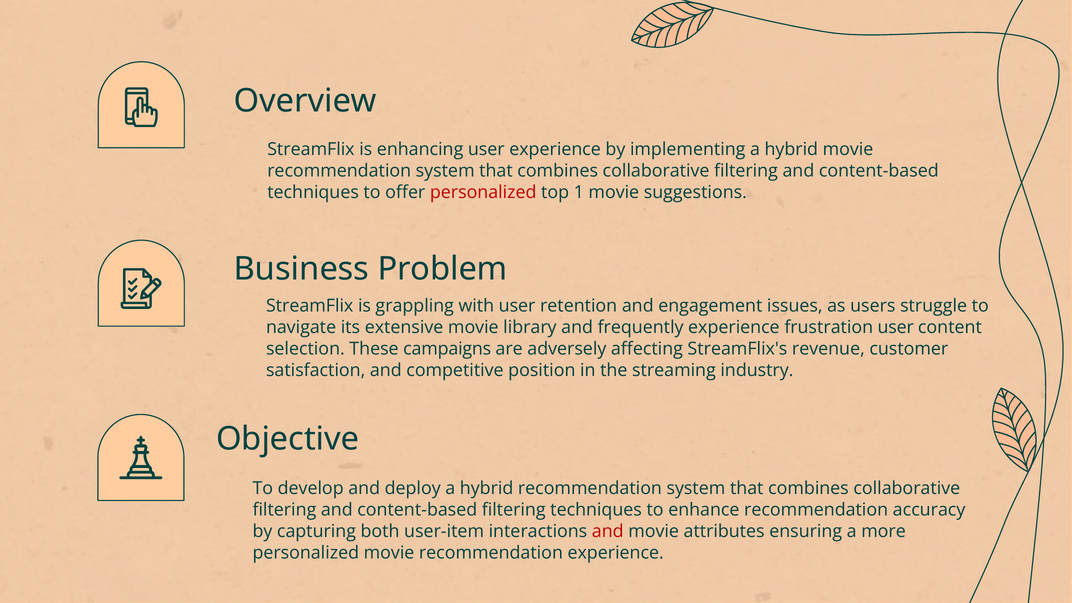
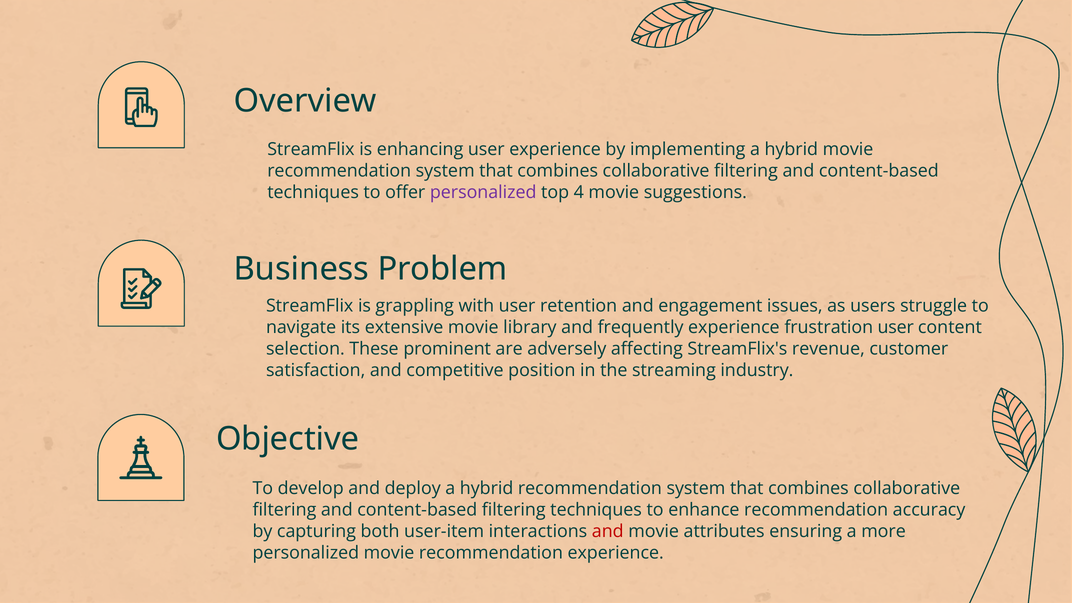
personalized at (483, 192) colour: red -> purple
1: 1 -> 4
campaigns: campaigns -> prominent
